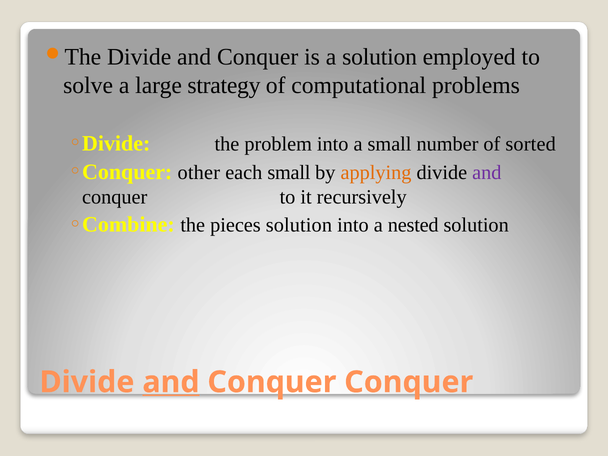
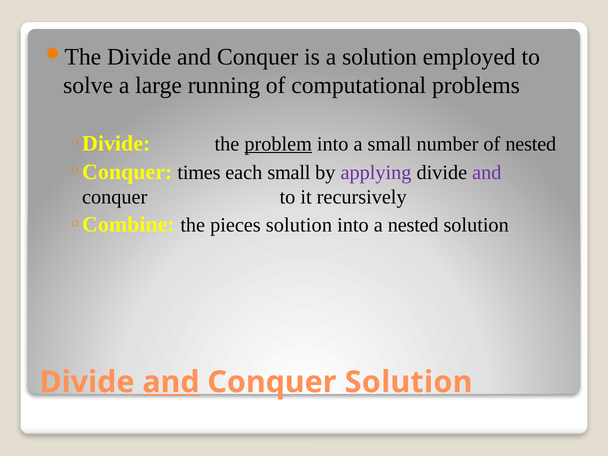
strategy: strategy -> running
problem underline: none -> present
of sorted: sorted -> nested
other: other -> times
applying colour: orange -> purple
Conquer Conquer: Conquer -> Solution
